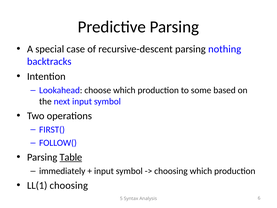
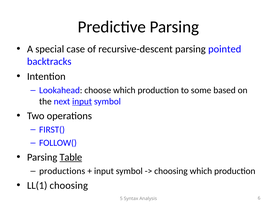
nothing: nothing -> pointed
input at (82, 101) underline: none -> present
immediately: immediately -> productions
